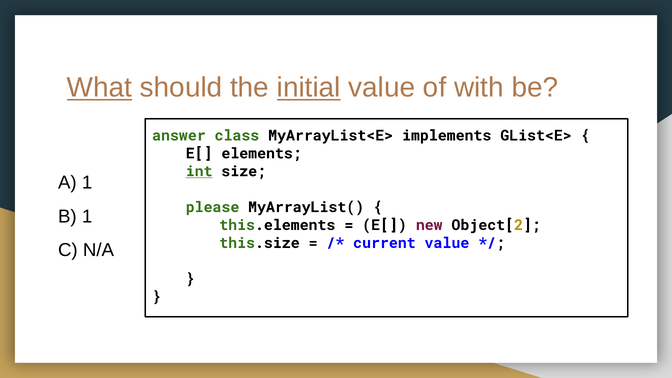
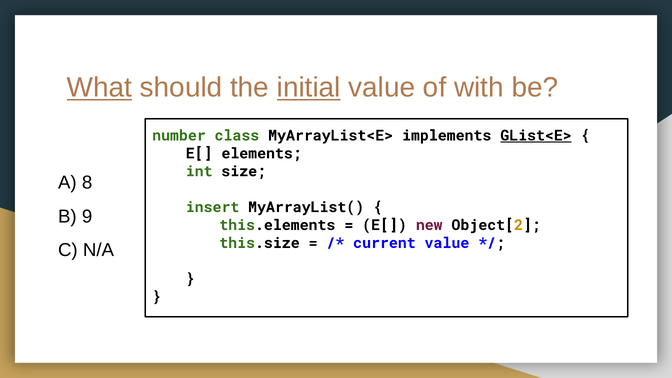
answer: answer -> number
GList<E> underline: none -> present
int underline: present -> none
A 1: 1 -> 8
please: please -> insert
B 1: 1 -> 9
